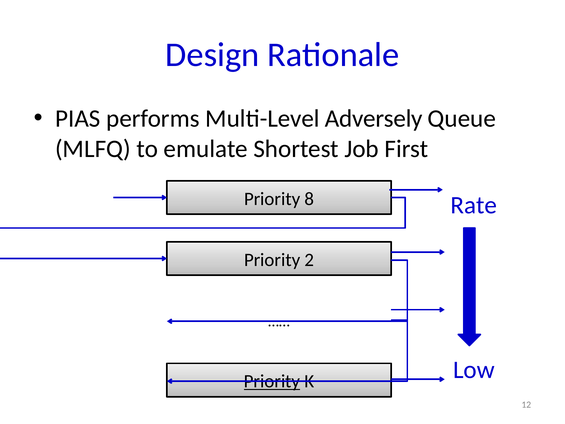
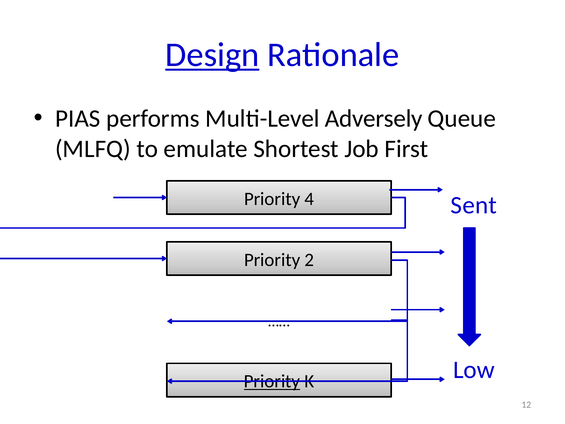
Design underline: none -> present
8: 8 -> 4
Rate: Rate -> Sent
